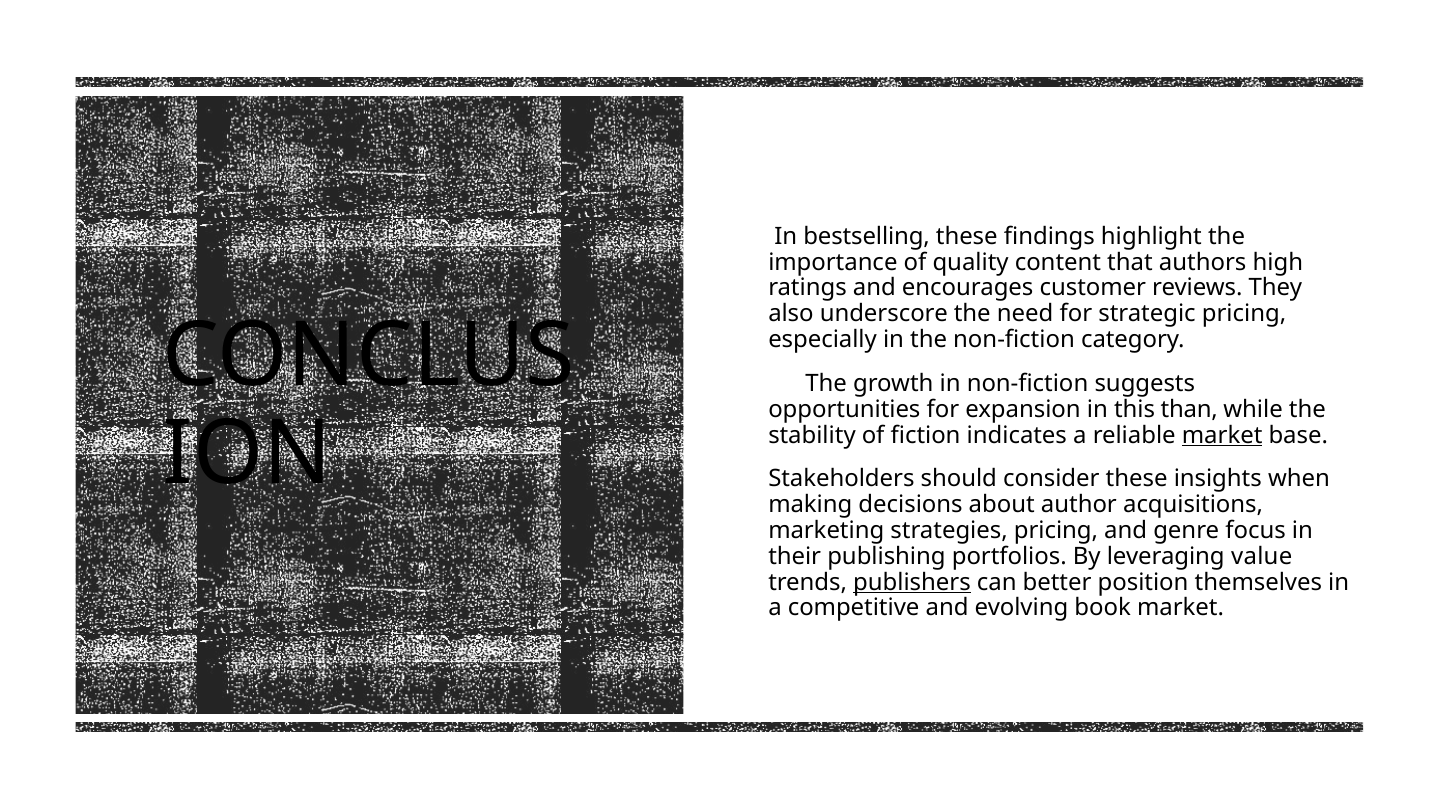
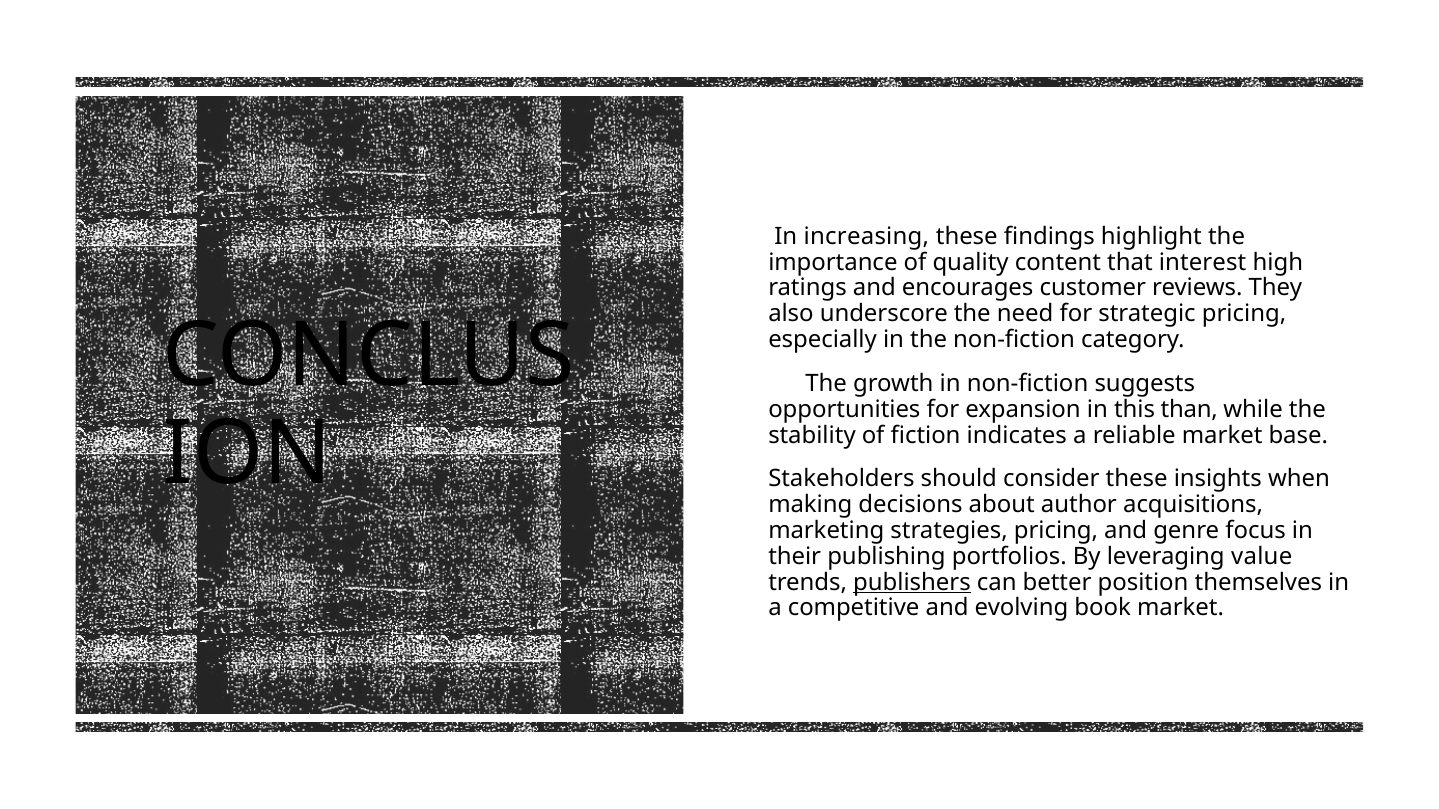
bestselling: bestselling -> increasing
authors: authors -> interest
market at (1222, 435) underline: present -> none
